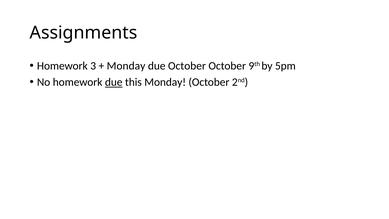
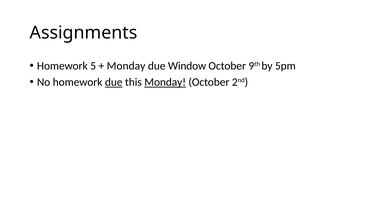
3: 3 -> 5
due October: October -> Window
Monday at (165, 82) underline: none -> present
